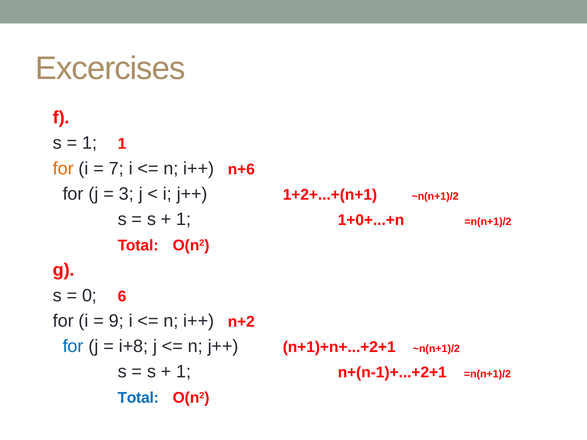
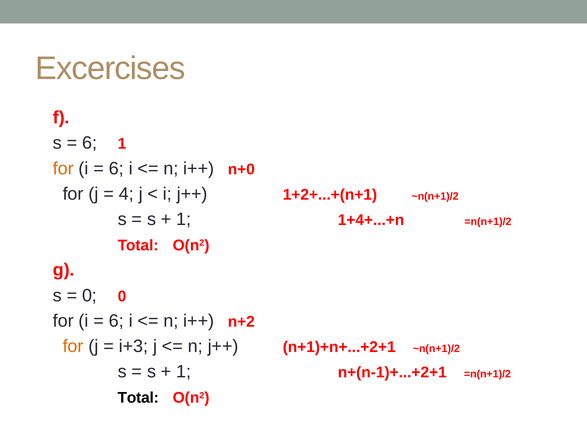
1 at (90, 143): 1 -> 6
7 at (116, 169): 7 -> 6
n+6: n+6 -> n+0
3: 3 -> 4
1+0+...+n: 1+0+...+n -> 1+4+...+n
0 6: 6 -> 0
9 at (116, 321): 9 -> 6
for at (73, 346) colour: blue -> orange
i+8: i+8 -> i+3
Total at (138, 398) colour: blue -> black
